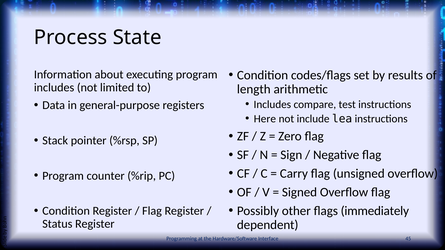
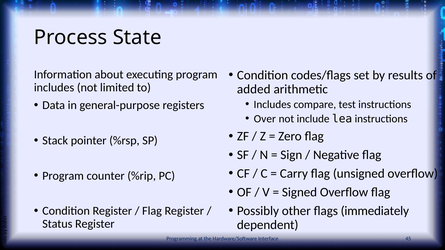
length: length -> added
Here: Here -> Over
